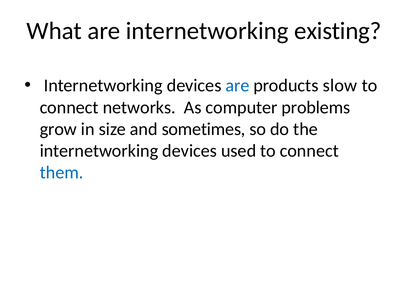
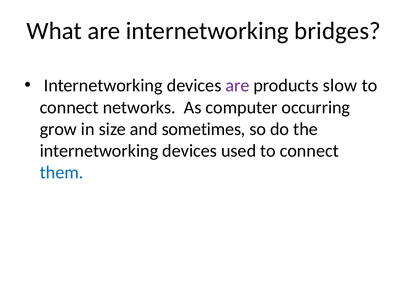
existing: existing -> bridges
are at (237, 86) colour: blue -> purple
problems: problems -> occurring
